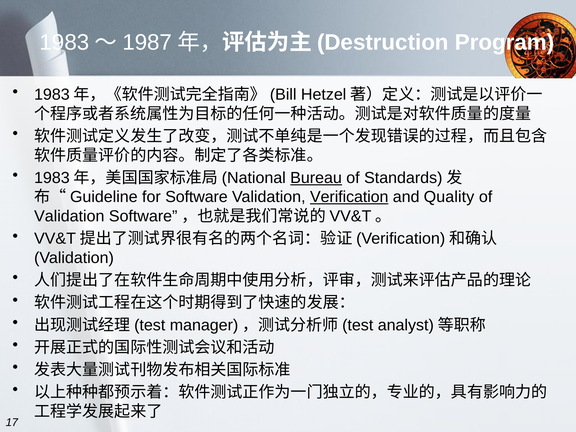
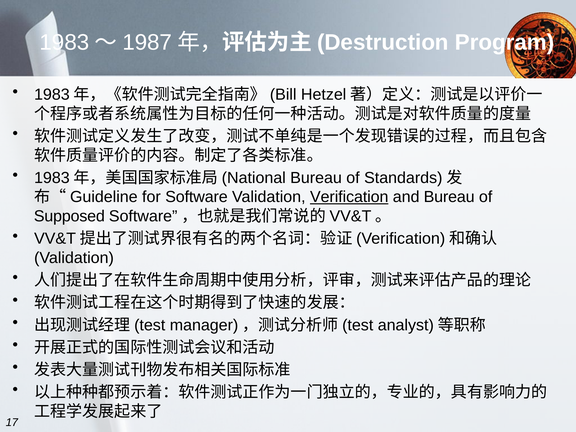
Bureau at (316, 178) underline: present -> none
and Quality: Quality -> Bureau
Validation at (69, 216): Validation -> Supposed
